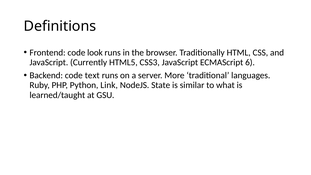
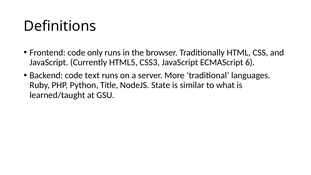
look: look -> only
Link: Link -> Title
